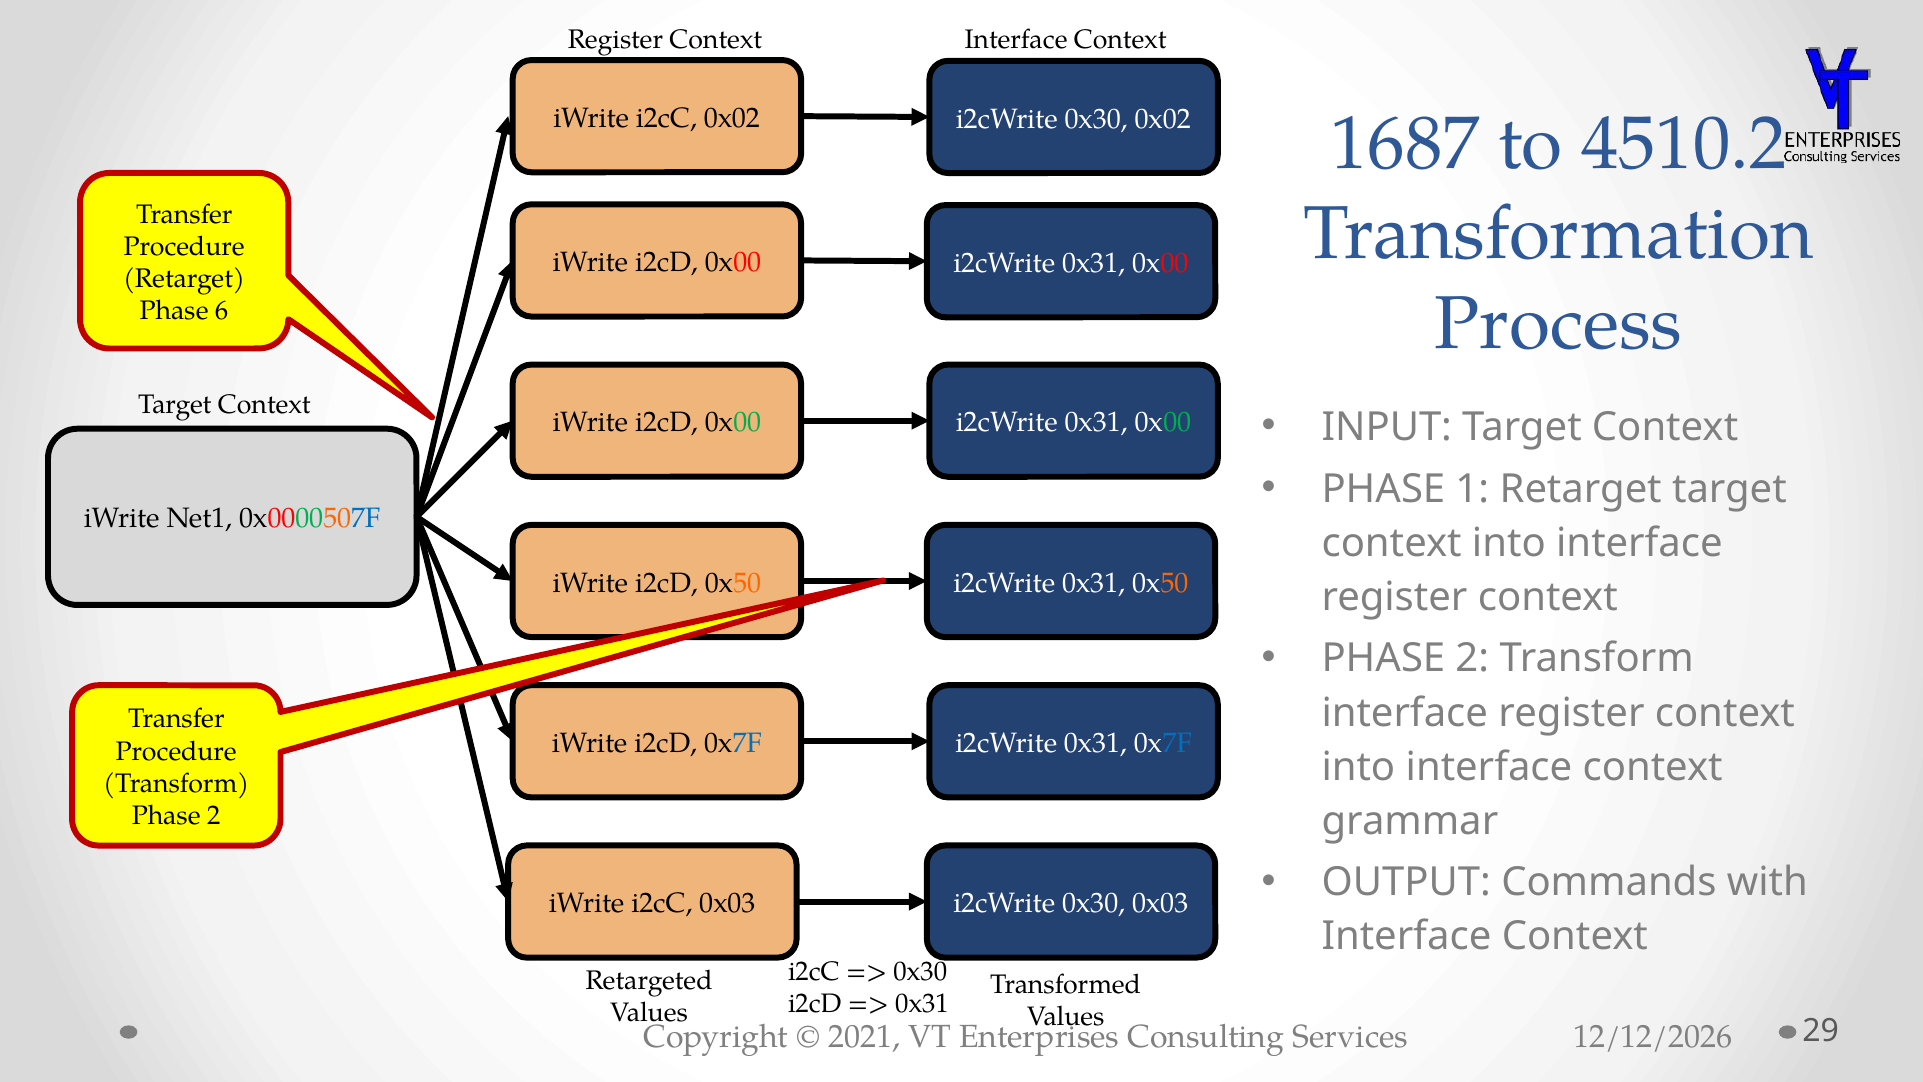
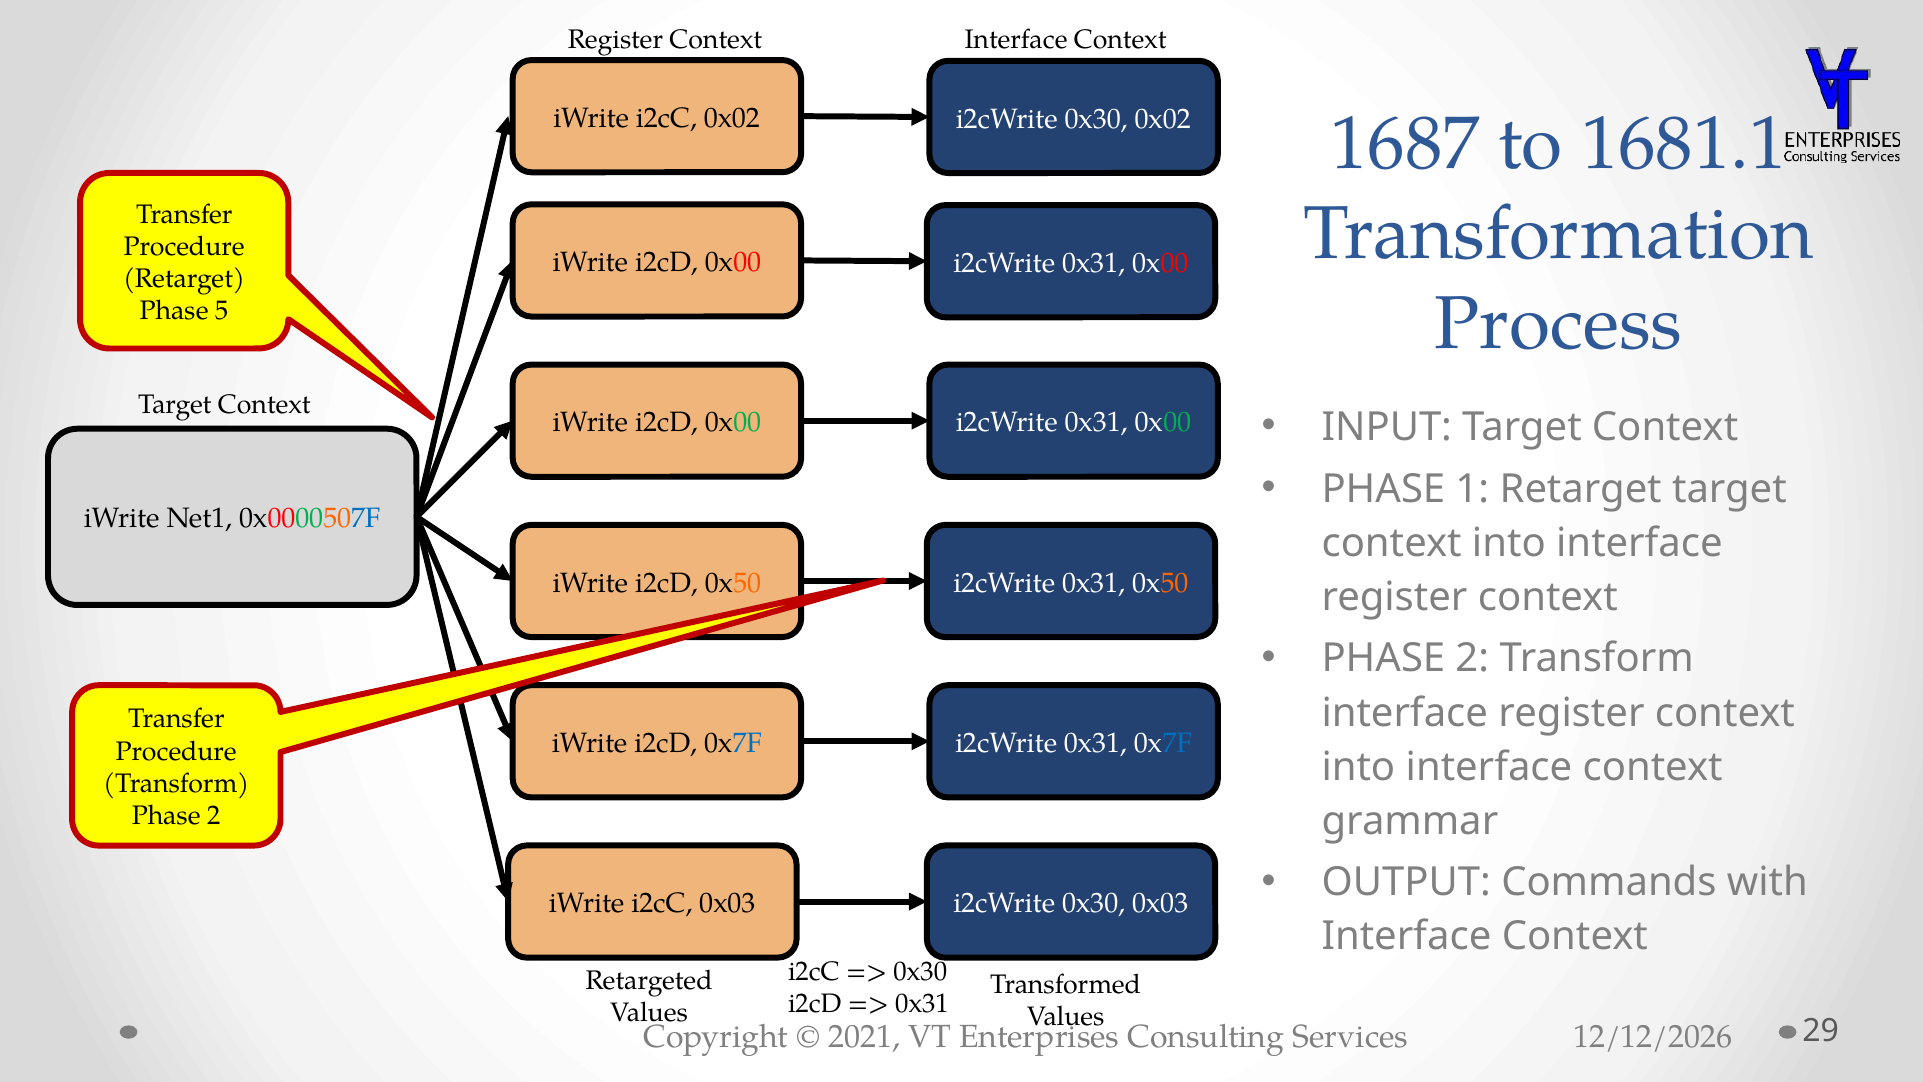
4510.2: 4510.2 -> 1681.1
6: 6 -> 5
